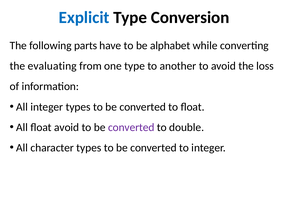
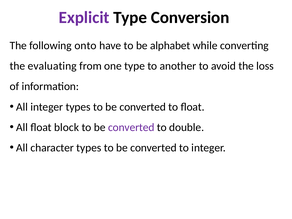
Explicit colour: blue -> purple
parts: parts -> onto
float avoid: avoid -> block
